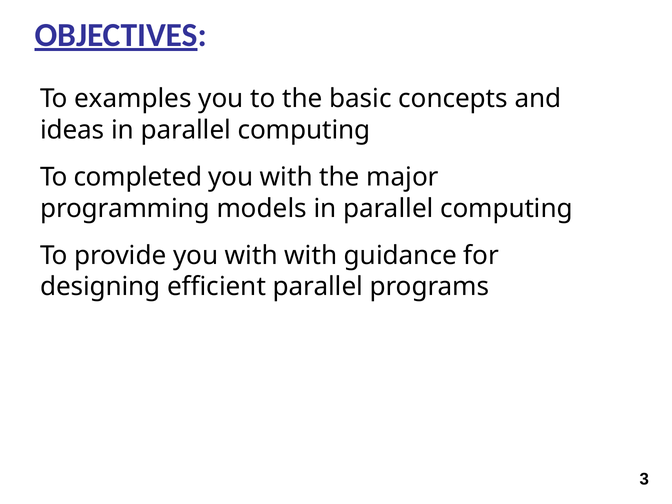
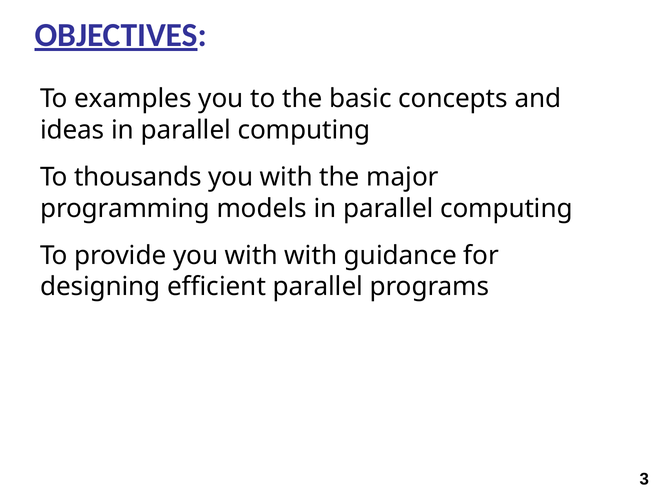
completed: completed -> thousands
